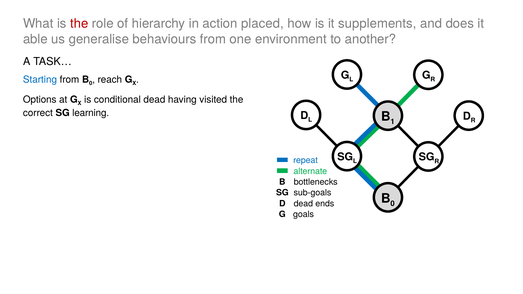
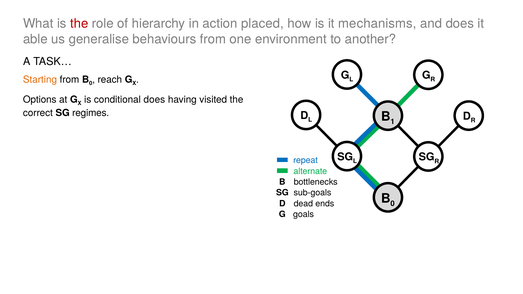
supplements: supplements -> mechanisms
Starting colour: blue -> orange
conditional dead: dead -> does
learning: learning -> regimes
